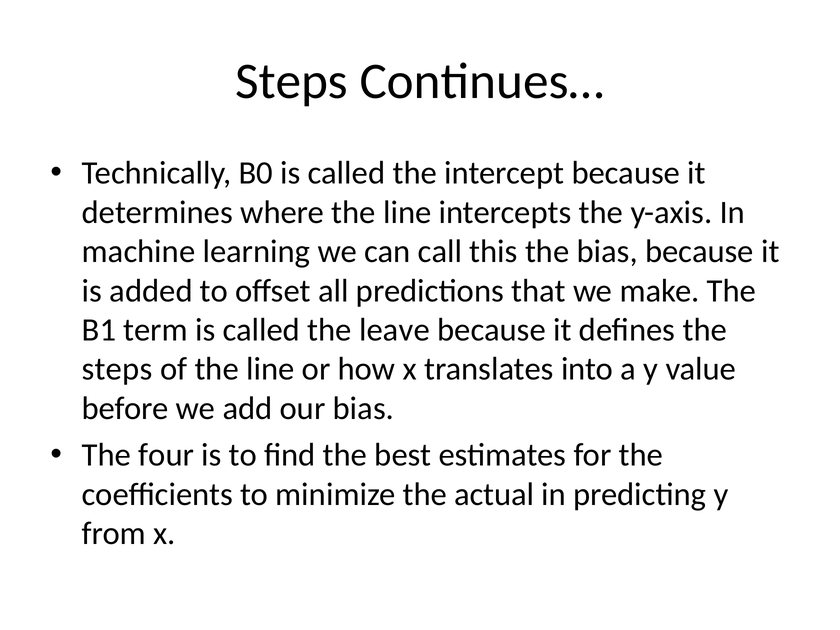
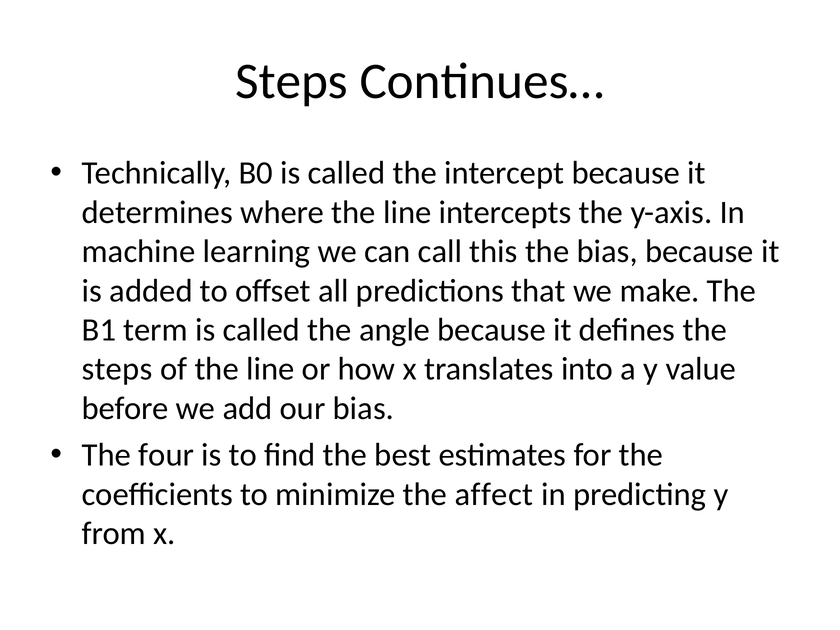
leave: leave -> angle
actual: actual -> affect
